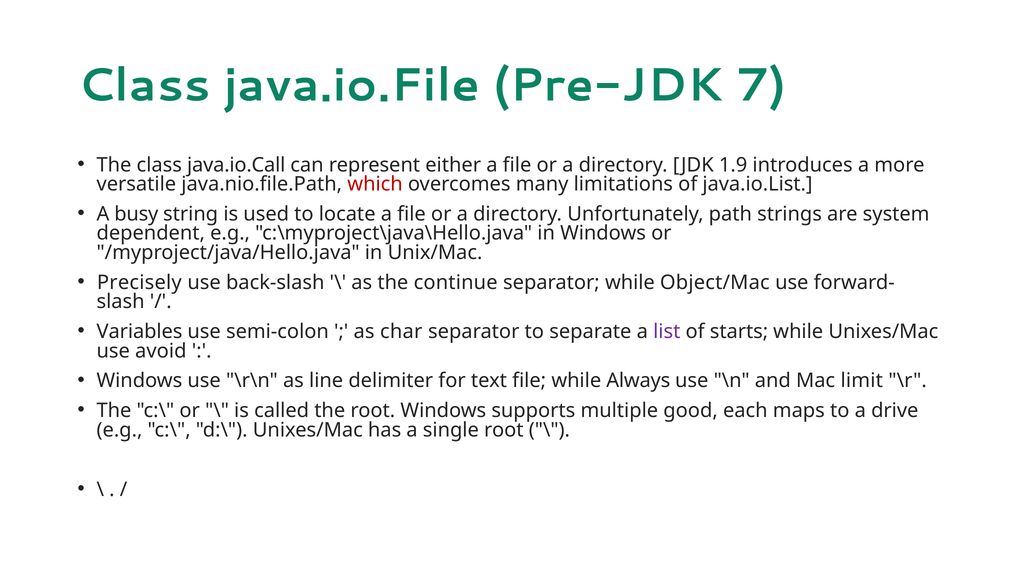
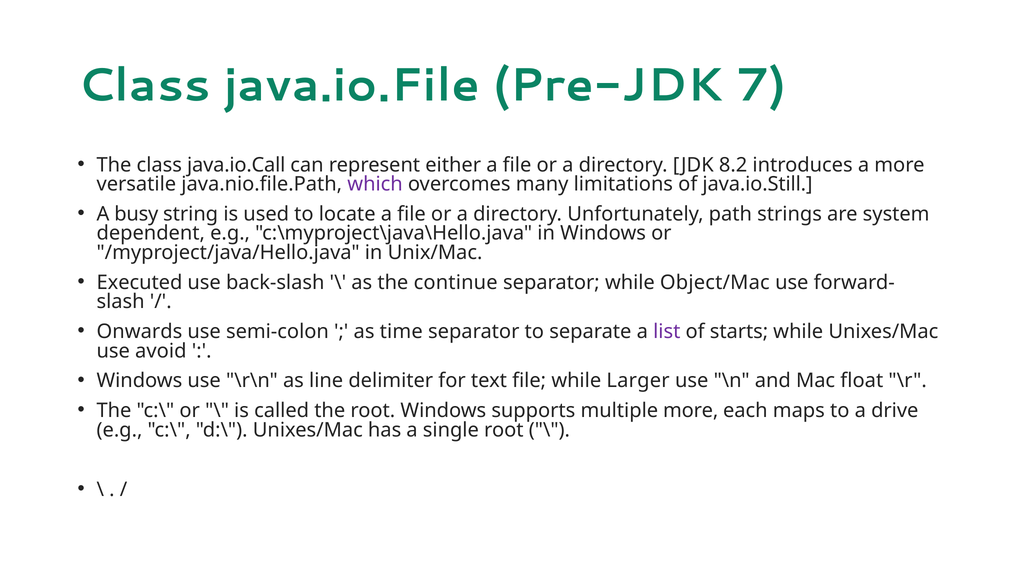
1.9: 1.9 -> 8.2
which colour: red -> purple
java.io.List: java.io.List -> java.io.Still
Precisely: Precisely -> Executed
Variables: Variables -> Onwards
char: char -> time
Always: Always -> Larger
limit: limit -> float
multiple good: good -> more
